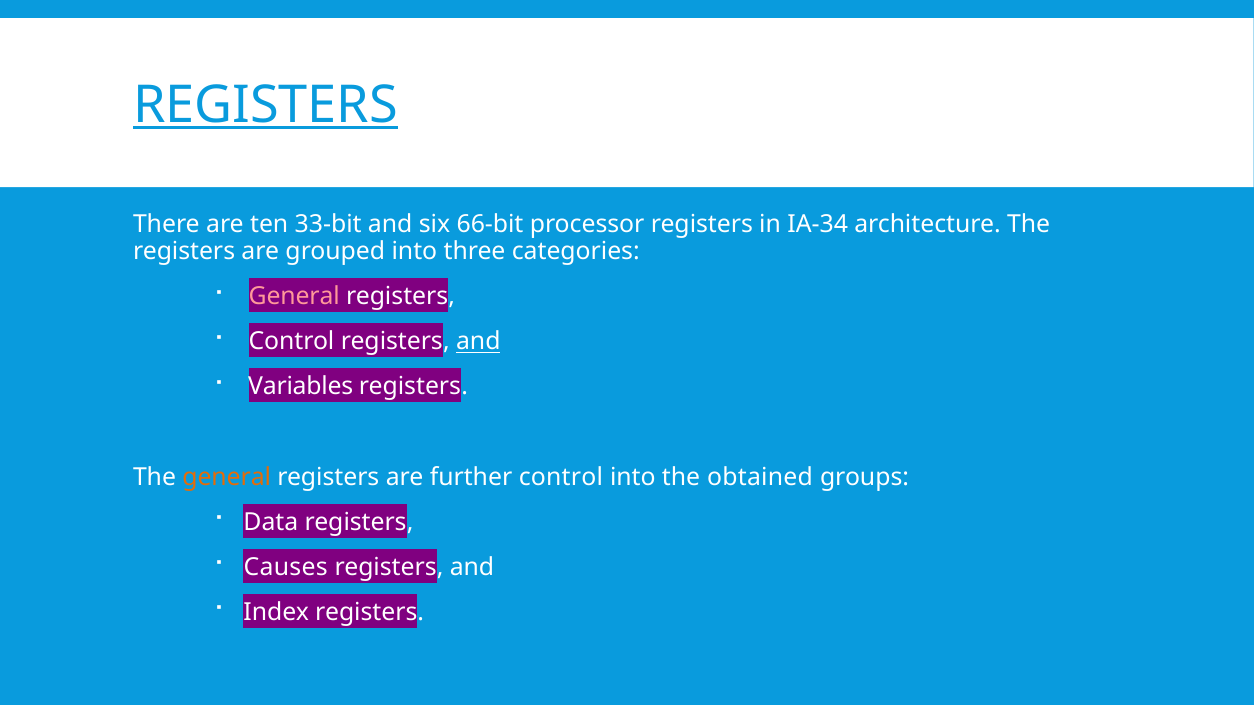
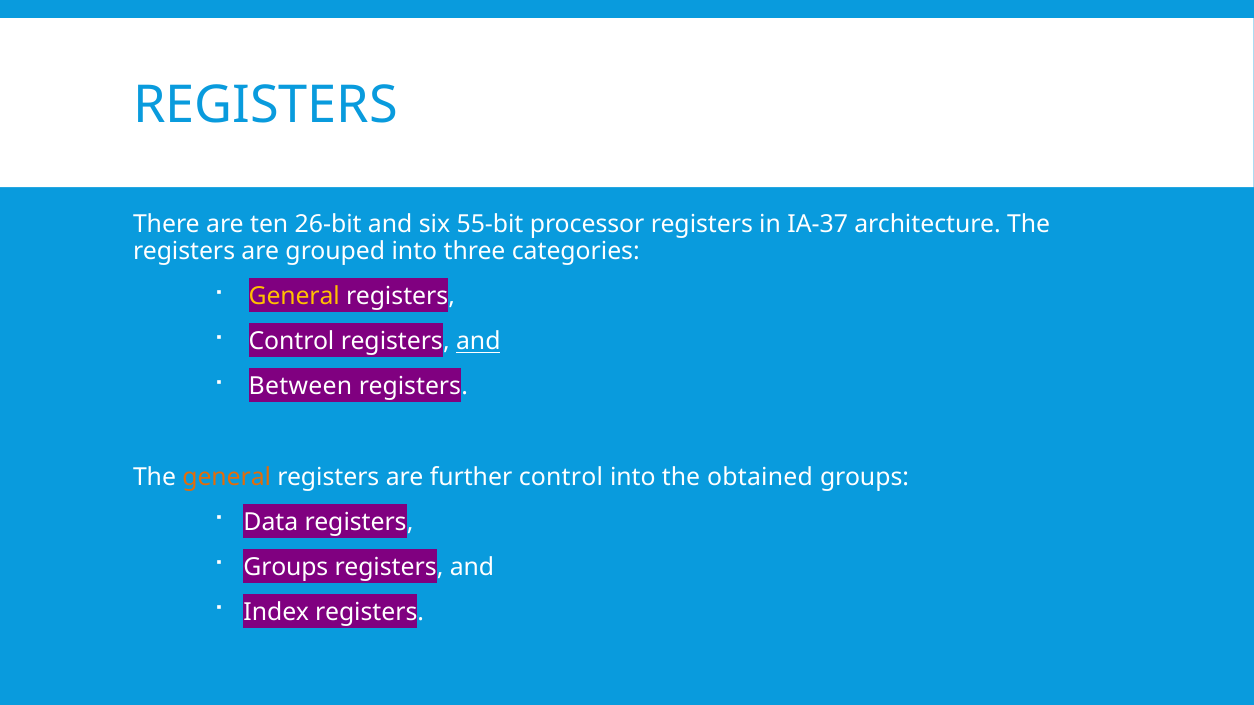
REGISTERS at (266, 106) underline: present -> none
33-bit: 33-bit -> 26-bit
66-bit: 66-bit -> 55-bit
IA-34: IA-34 -> IA-37
General at (294, 297) colour: pink -> yellow
Variables: Variables -> Between
Causes at (286, 567): Causes -> Groups
